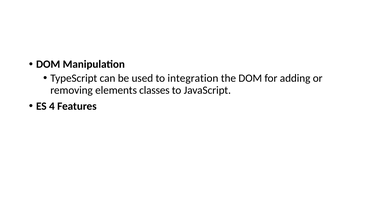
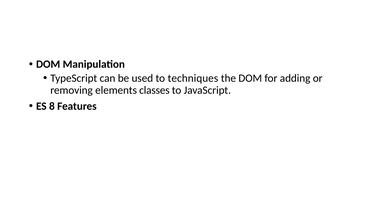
integration: integration -> techniques
4: 4 -> 8
